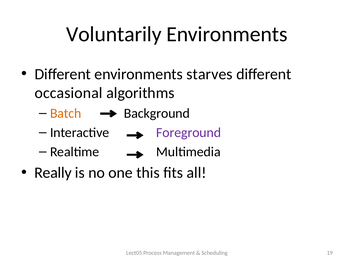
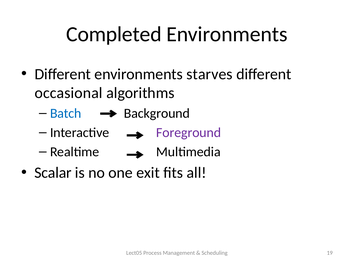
Voluntarily: Voluntarily -> Completed
Batch colour: orange -> blue
Really: Really -> Scalar
this: this -> exit
